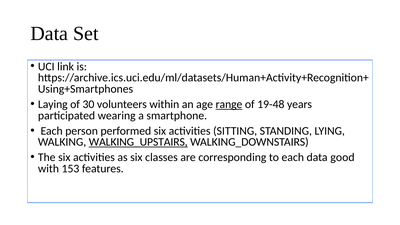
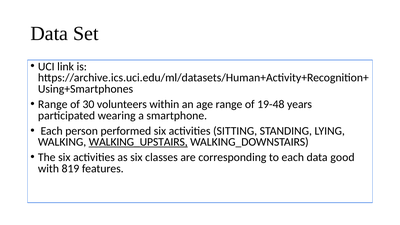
Laying at (53, 104): Laying -> Range
range at (229, 104) underline: present -> none
153: 153 -> 819
